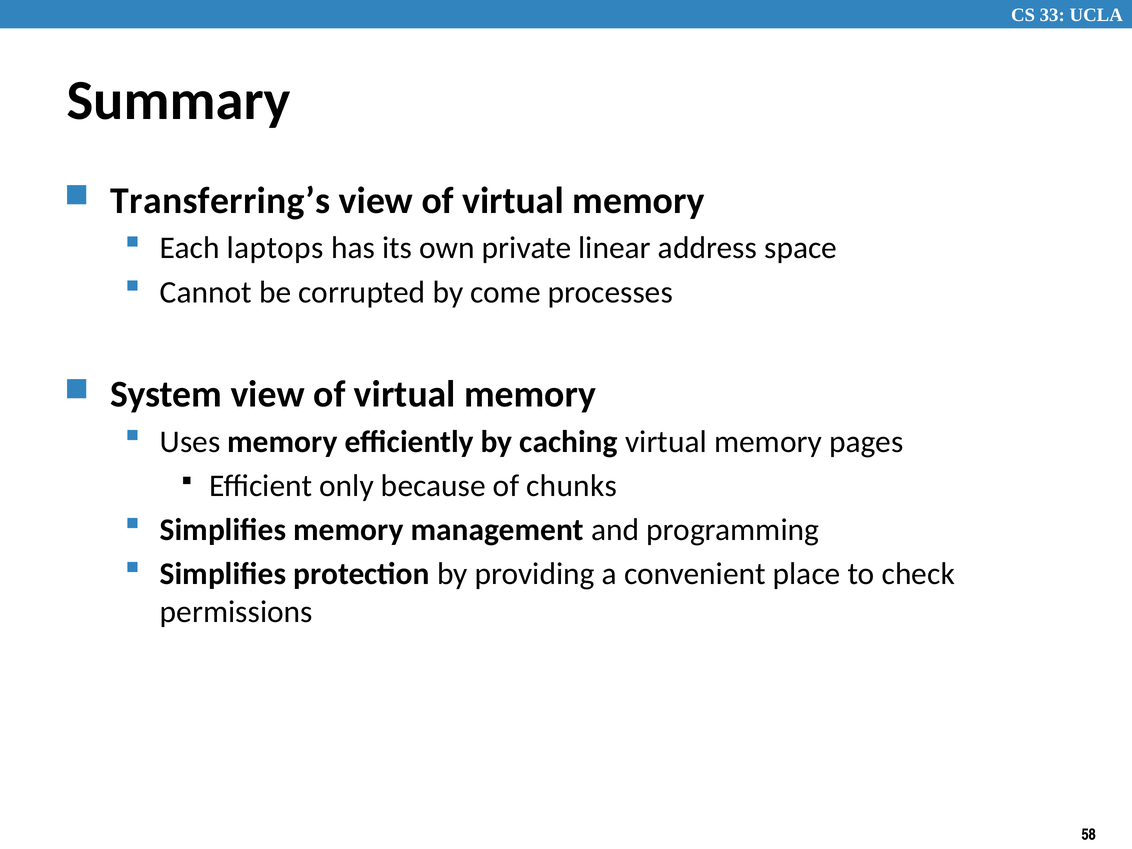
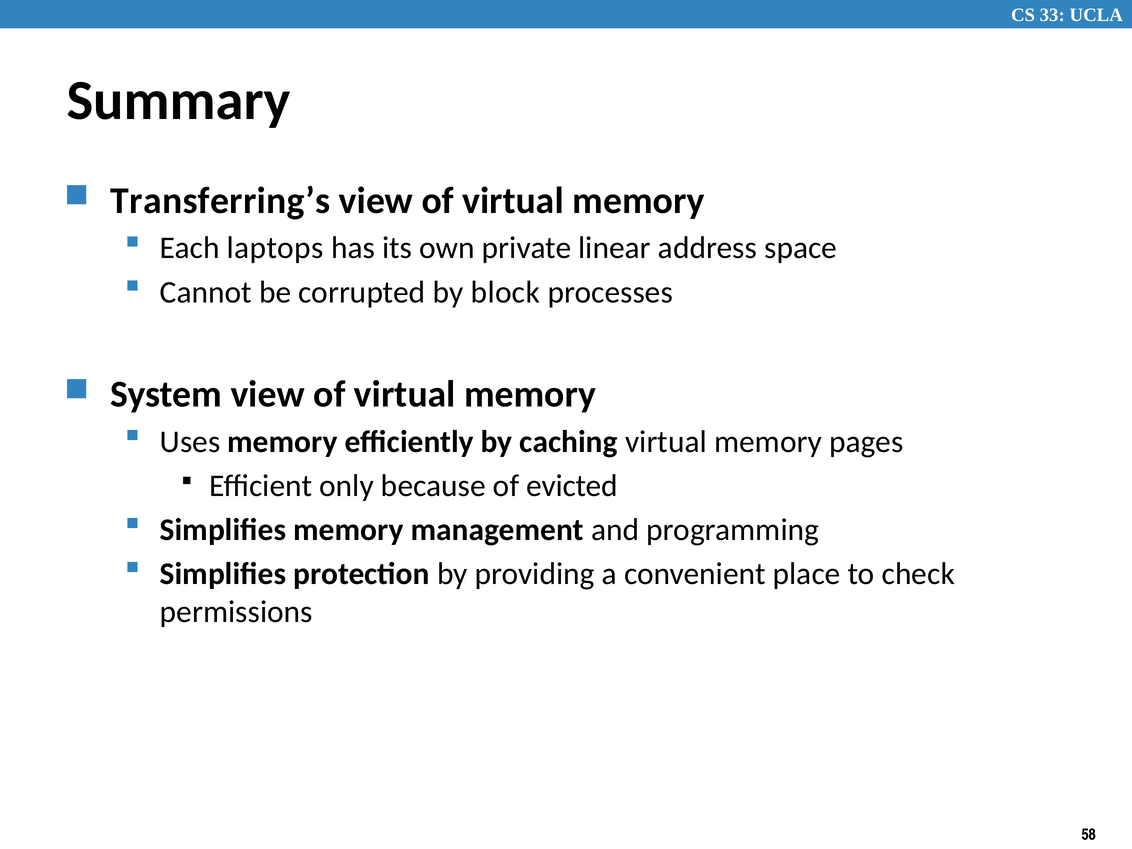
come: come -> block
chunks: chunks -> evicted
